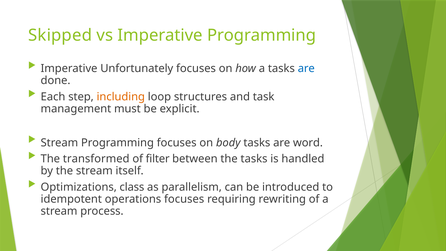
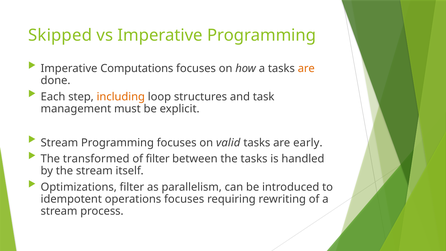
Unfortunately: Unfortunately -> Computations
are at (306, 69) colour: blue -> orange
body: body -> valid
word: word -> early
Optimizations class: class -> filter
